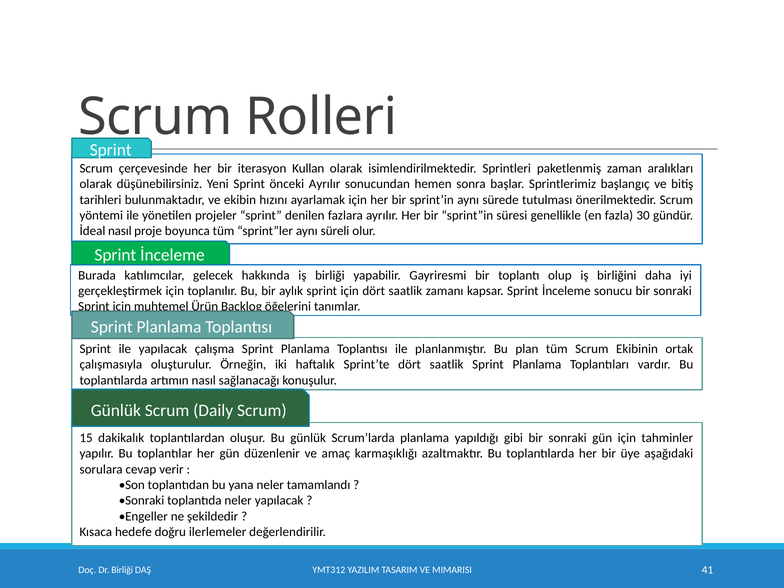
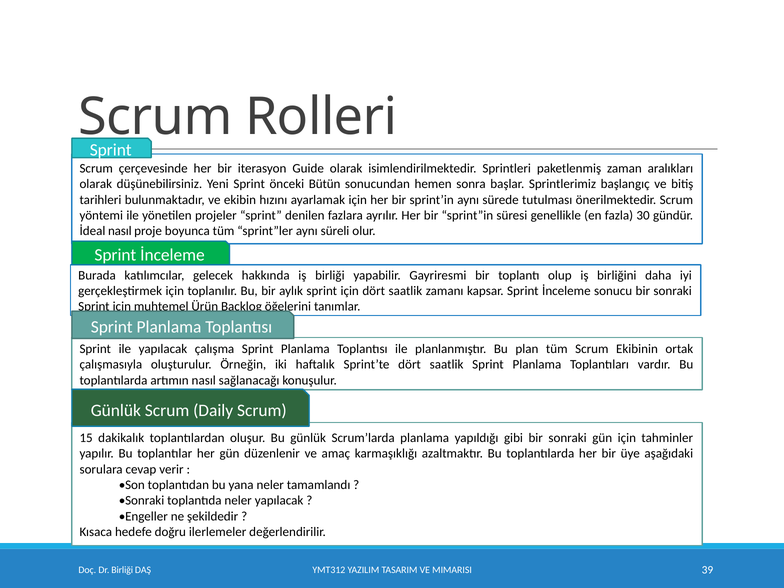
Kullan: Kullan -> Guide
önceki Ayrılır: Ayrılır -> Bütün
41: 41 -> 39
